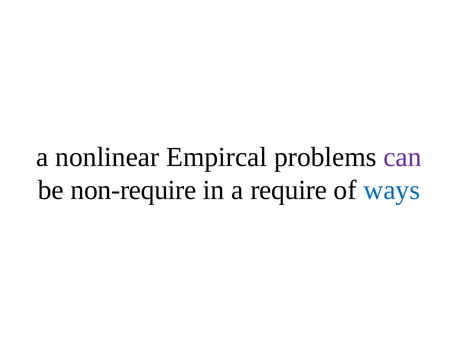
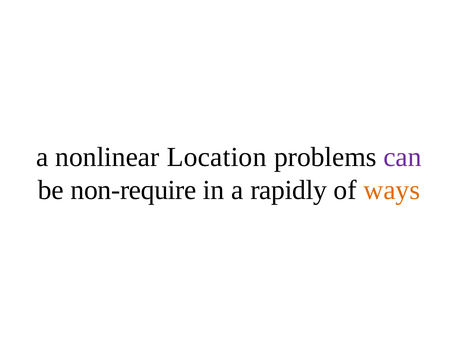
Empircal: Empircal -> Location
require: require -> rapidly
ways colour: blue -> orange
